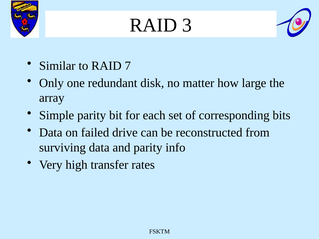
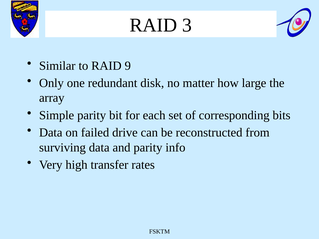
7: 7 -> 9
